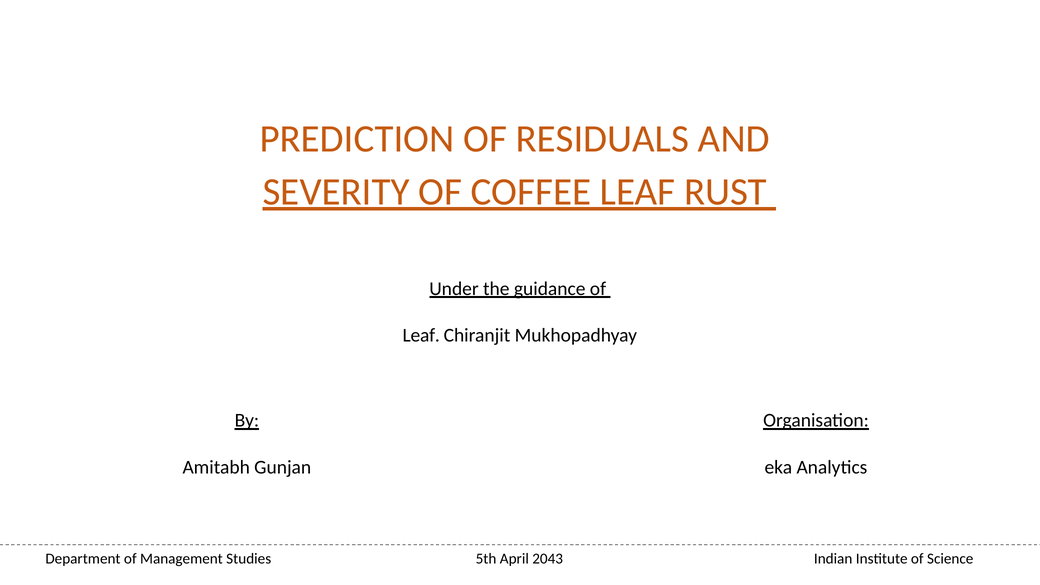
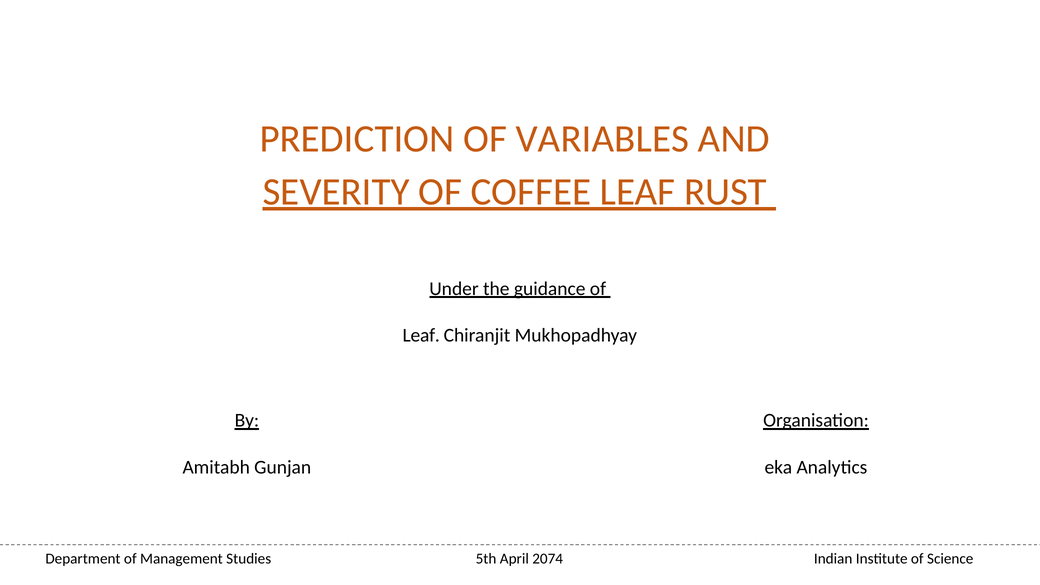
RESIDUALS: RESIDUALS -> VARIABLES
2043: 2043 -> 2074
